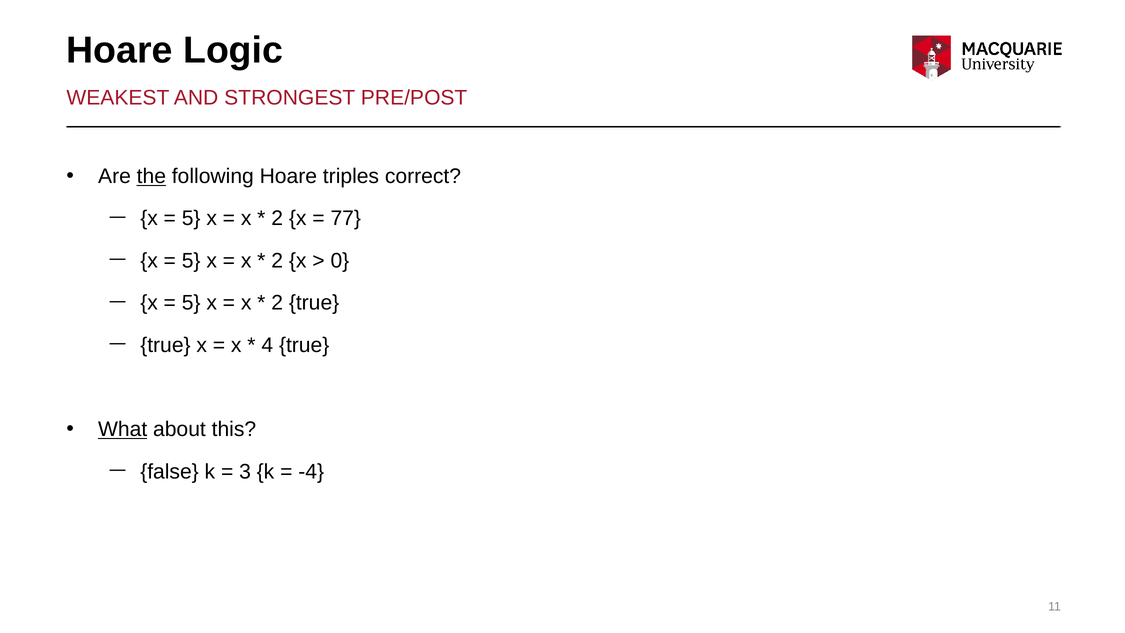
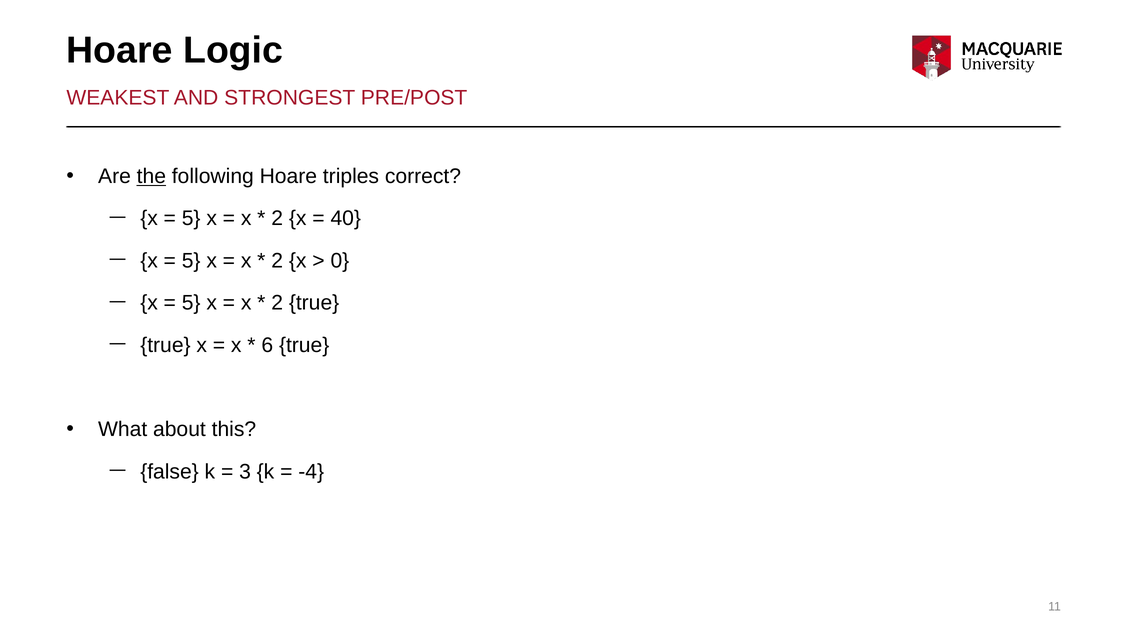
77: 77 -> 40
4: 4 -> 6
What underline: present -> none
